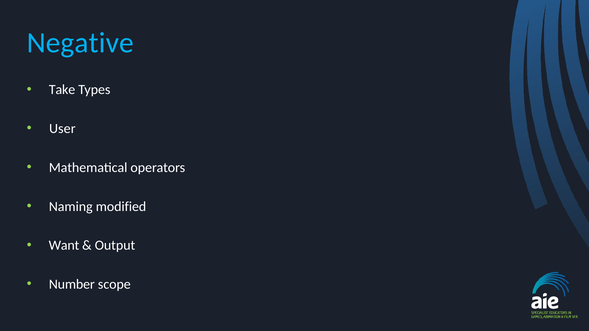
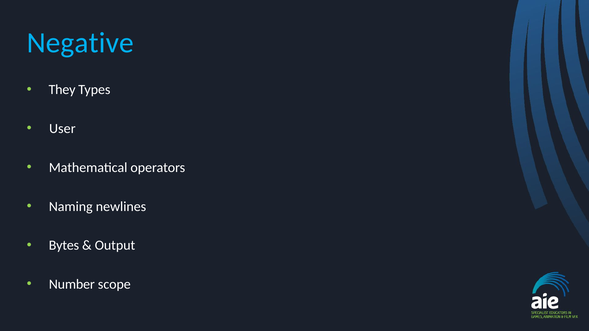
Take: Take -> They
modified: modified -> newlines
Want: Want -> Bytes
